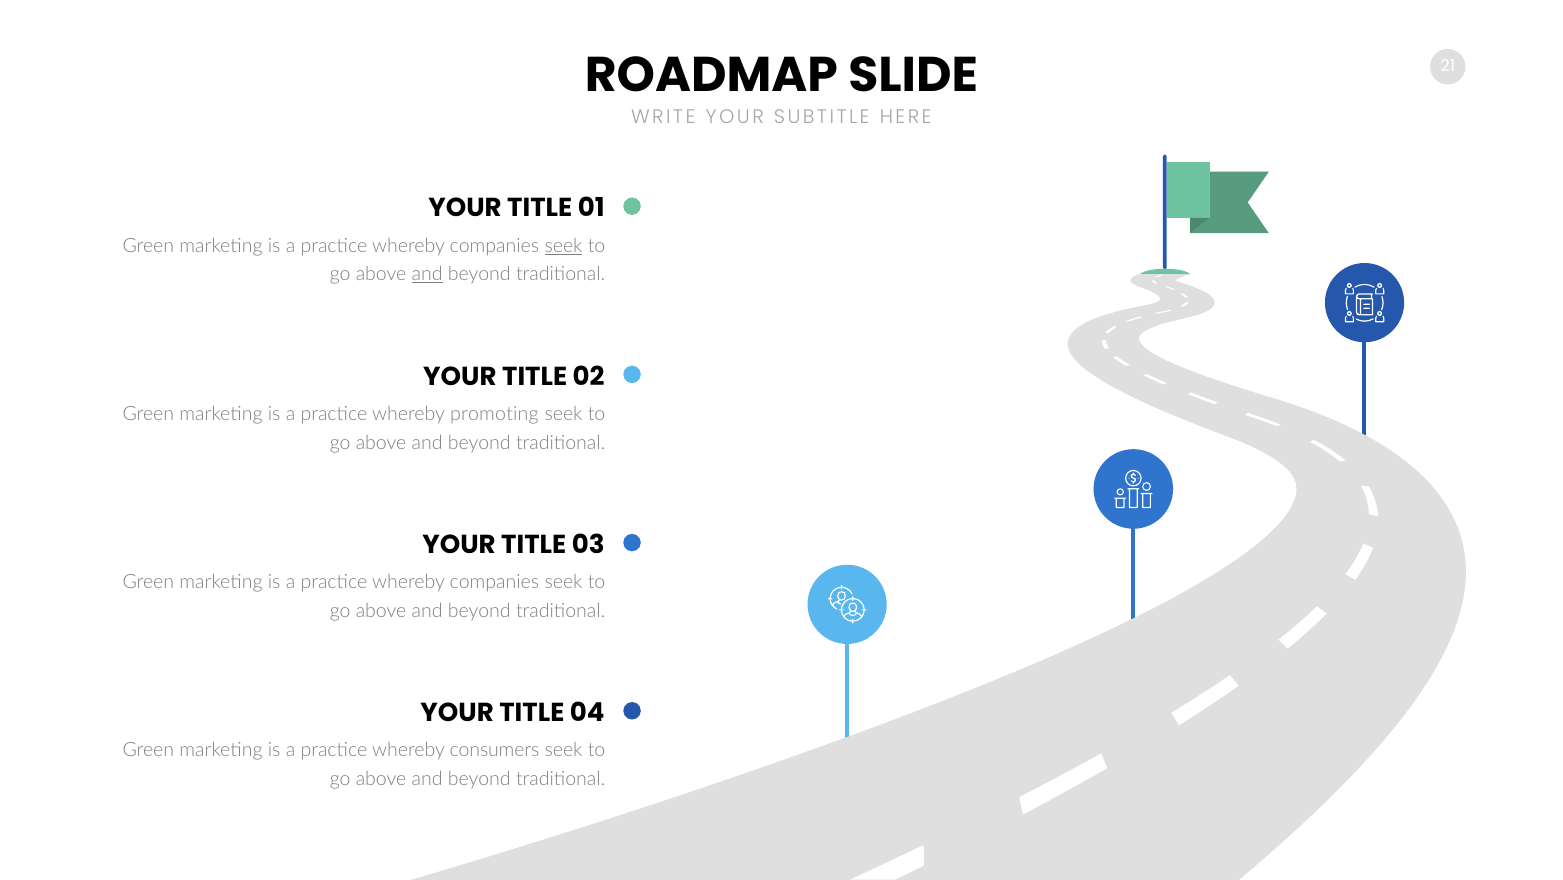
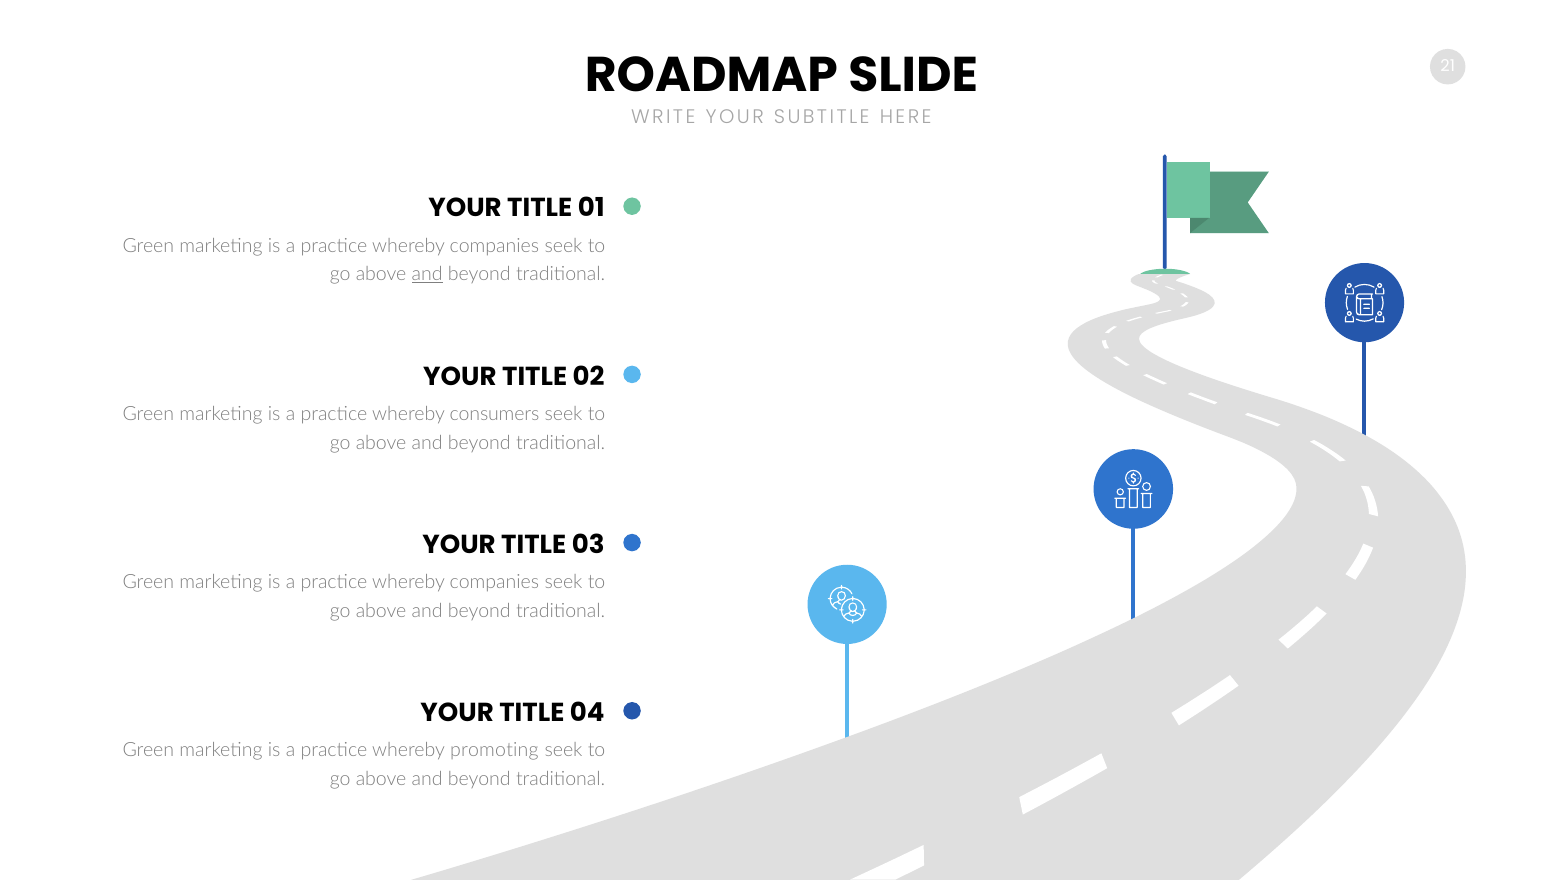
seek at (564, 246) underline: present -> none
promoting: promoting -> consumers
consumers: consumers -> promoting
